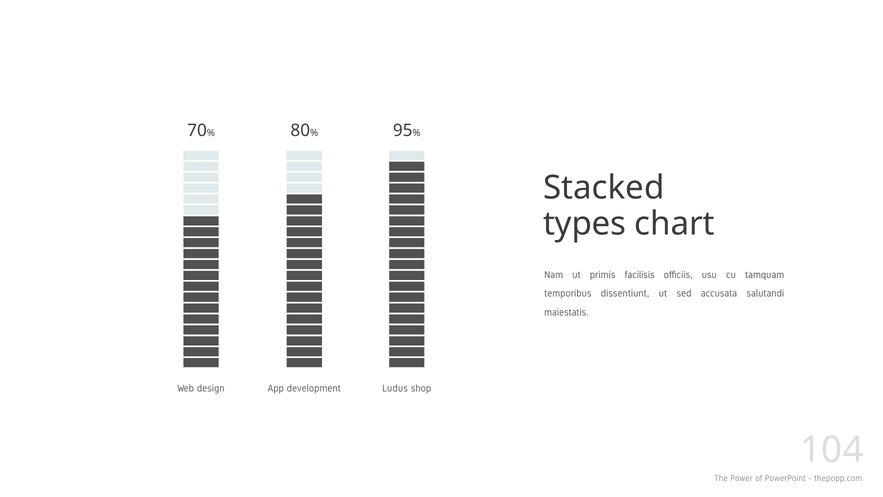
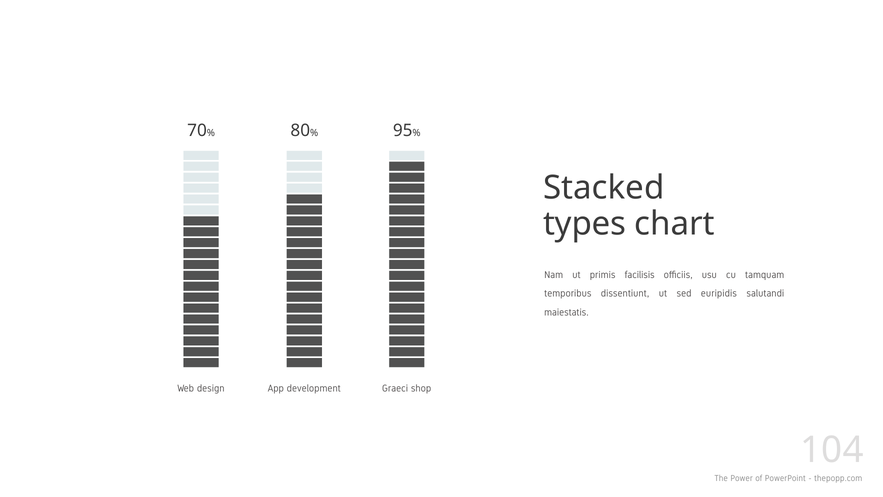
accusata: accusata -> euripidis
Ludus: Ludus -> Graeci
